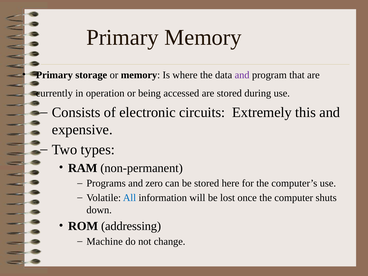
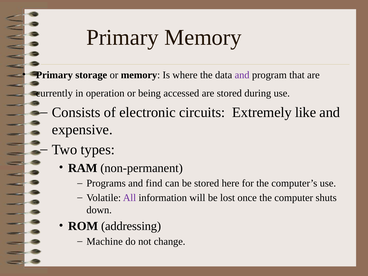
this: this -> like
zero: zero -> find
All colour: blue -> purple
